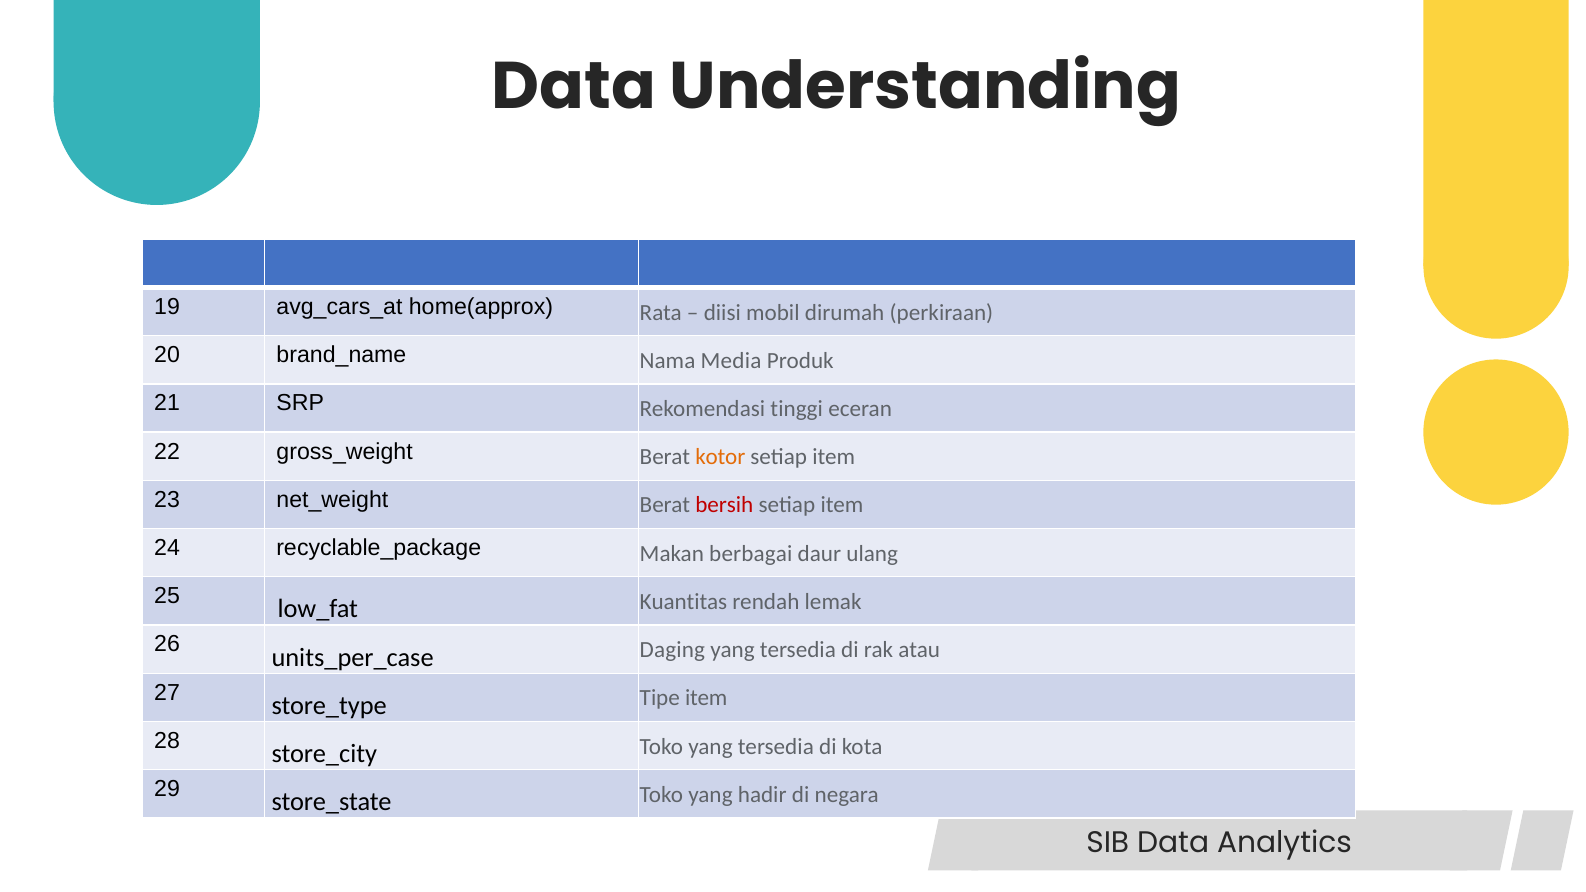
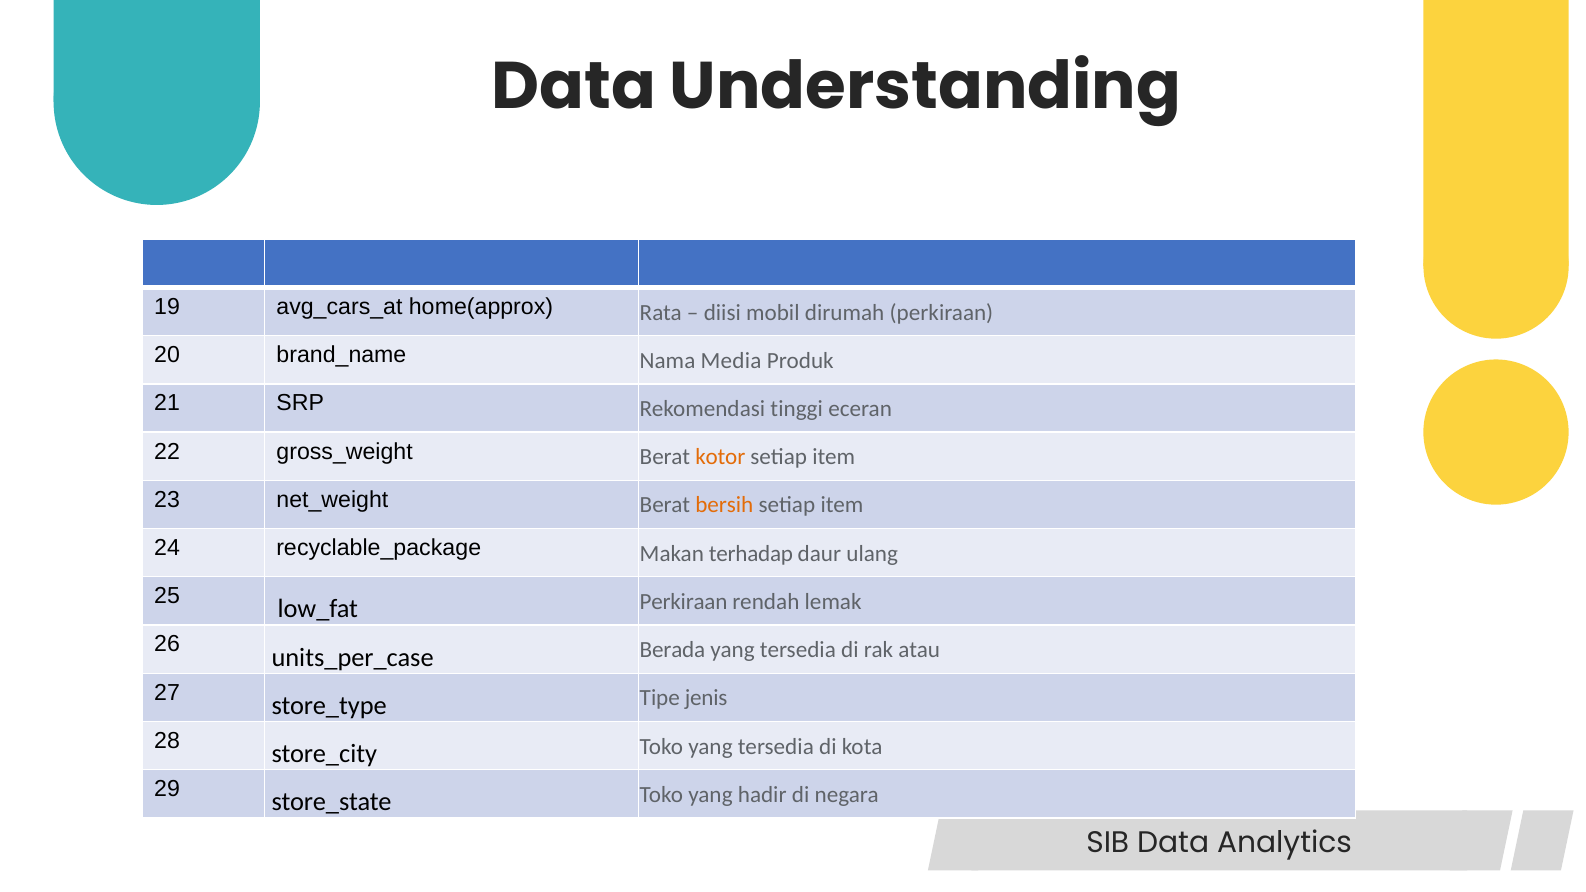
bersih colour: red -> orange
berbagai: berbagai -> terhadap
Kuantitas at (683, 602): Kuantitas -> Perkiraan
Daging: Daging -> Berada
Tipe item: item -> jenis
